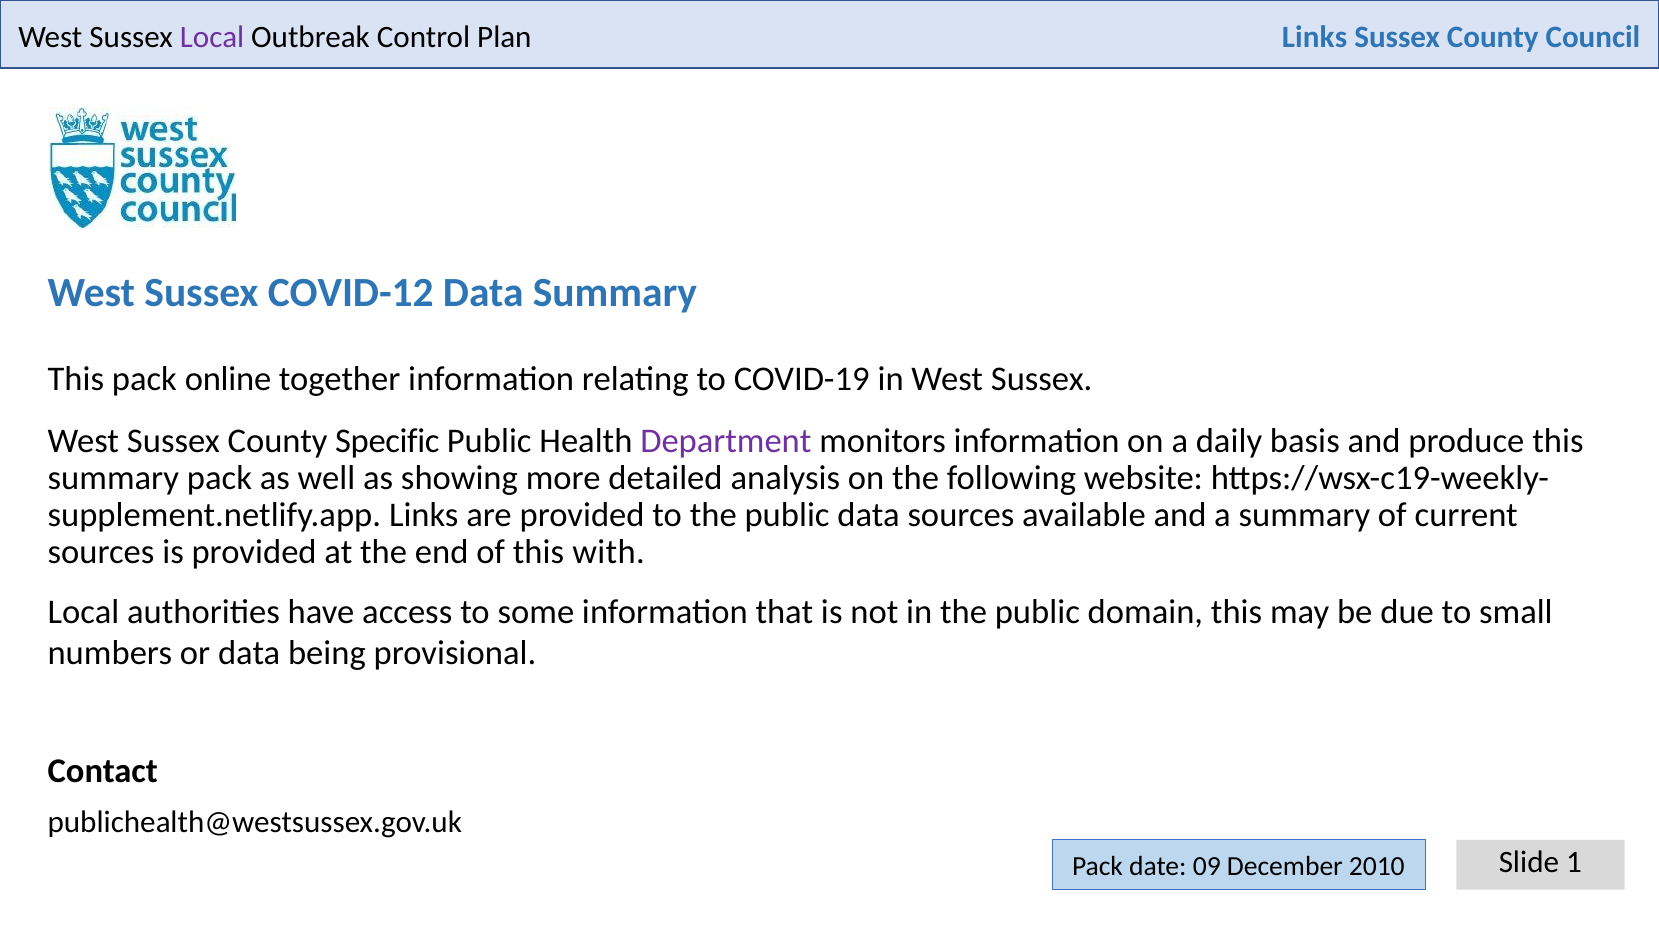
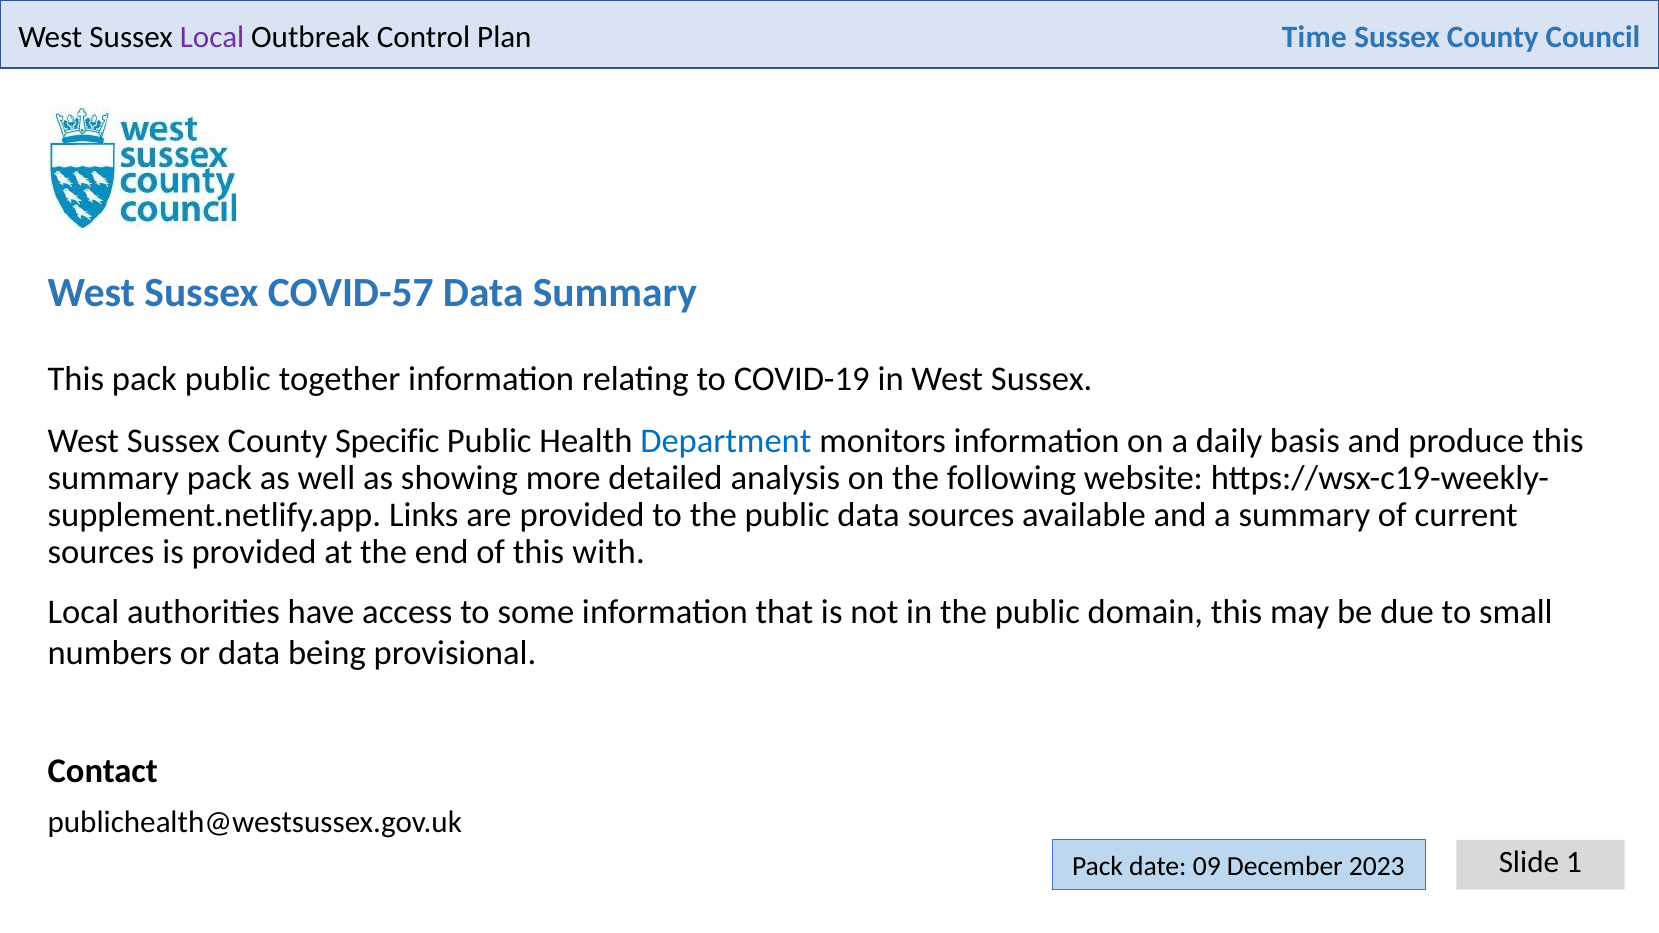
Links at (1315, 38): Links -> Time
COVID-12: COVID-12 -> COVID-57
pack online: online -> public
Department colour: purple -> blue
2010: 2010 -> 2023
